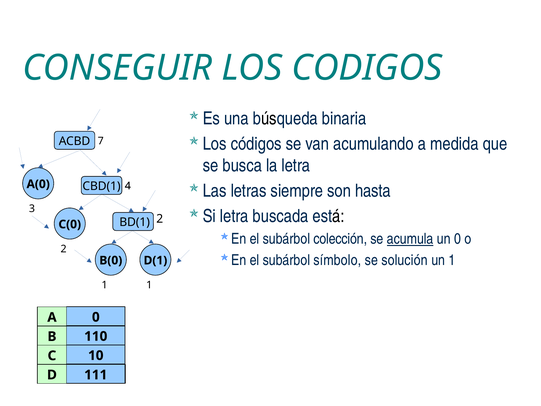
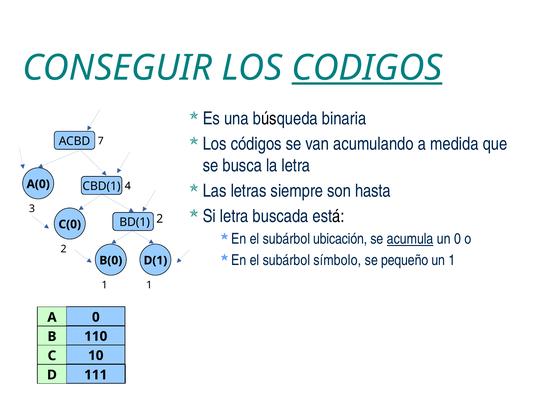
CODIGOS underline: none -> present
colección: colección -> ubicación
solución: solución -> pequeño
